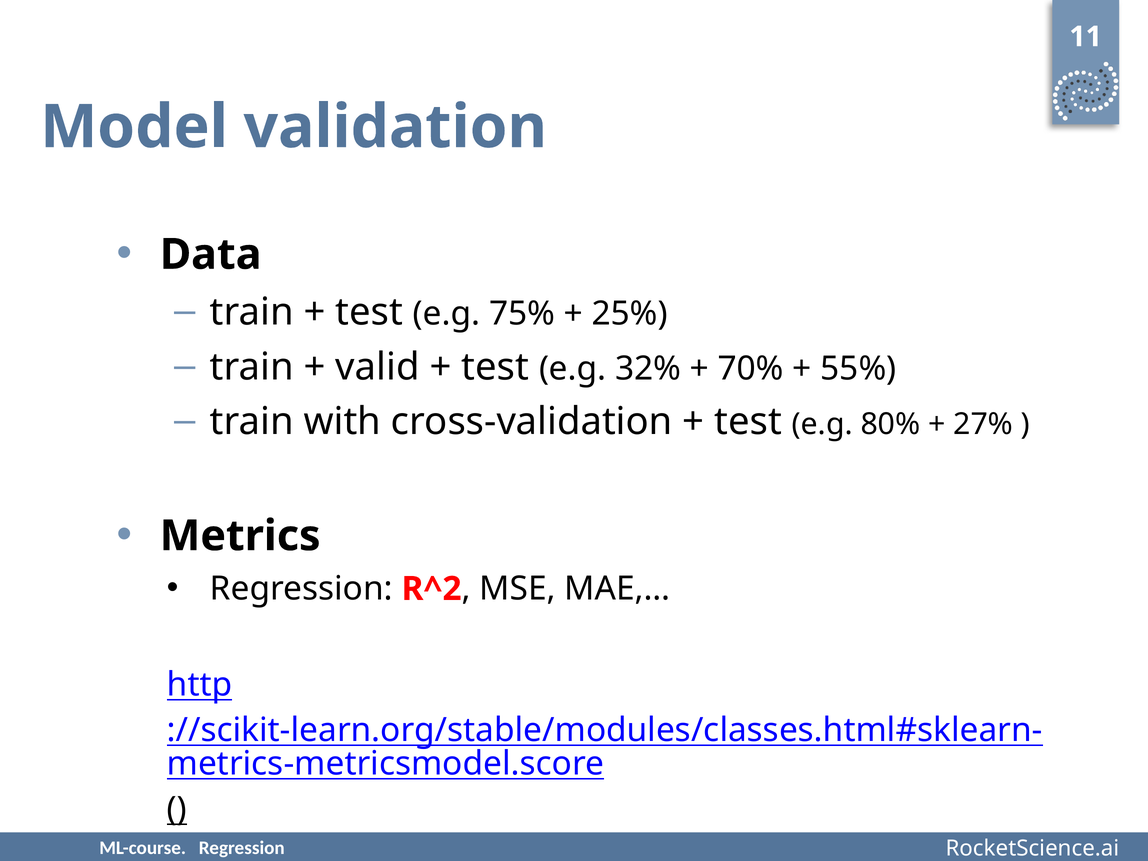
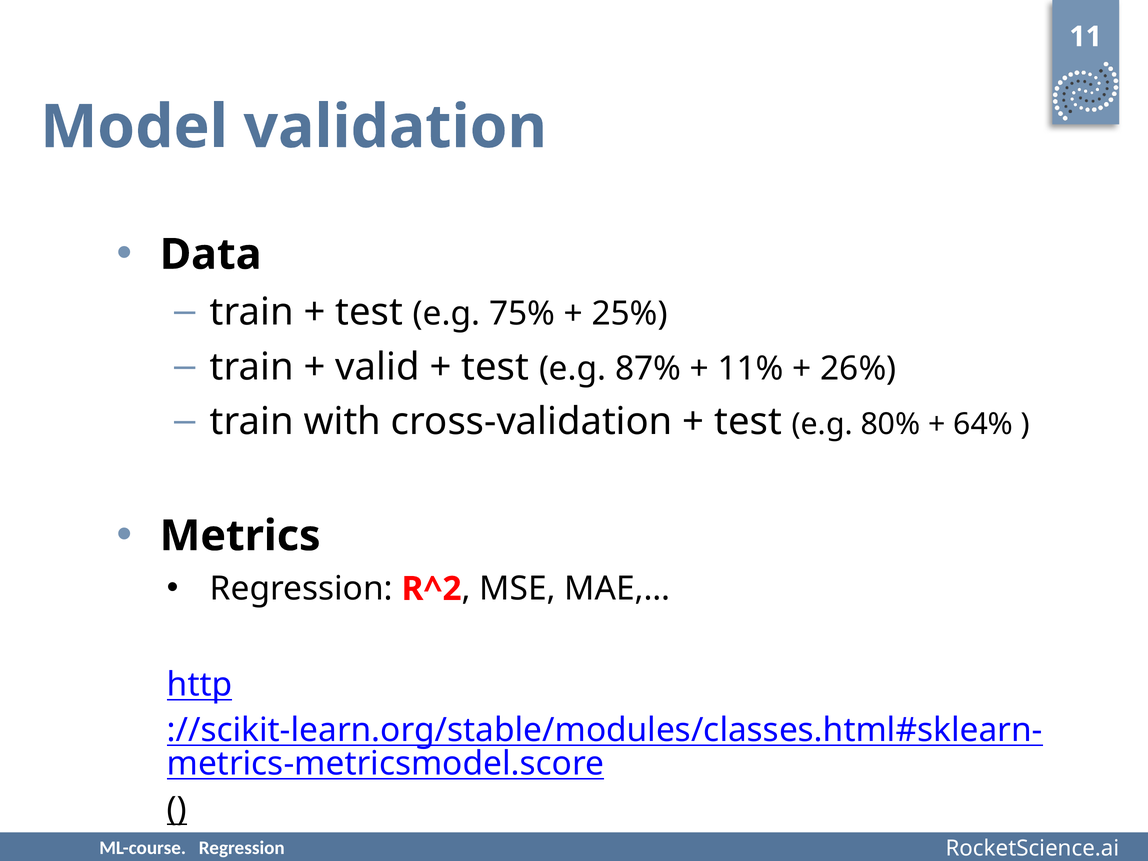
32%: 32% -> 87%
70%: 70% -> 11%
55%: 55% -> 26%
27%: 27% -> 64%
